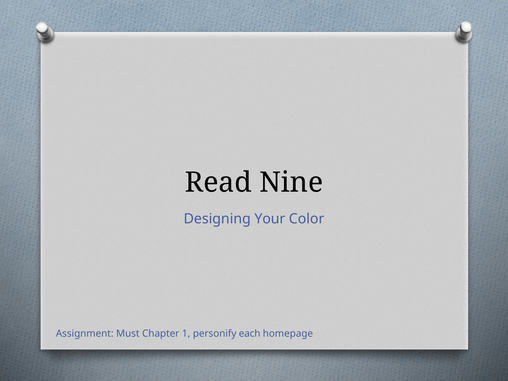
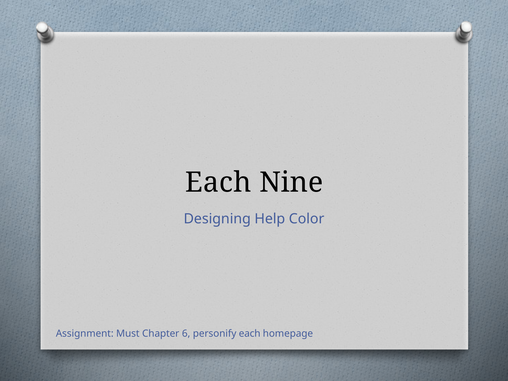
Read at (218, 183): Read -> Each
Your: Your -> Help
1: 1 -> 6
